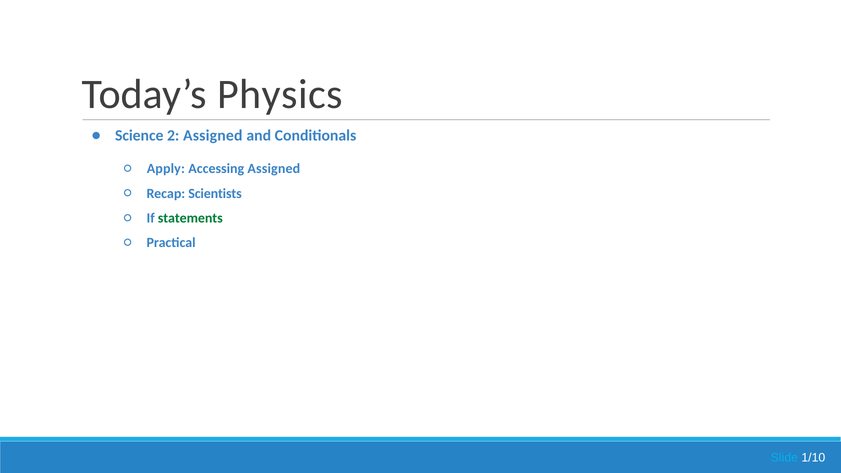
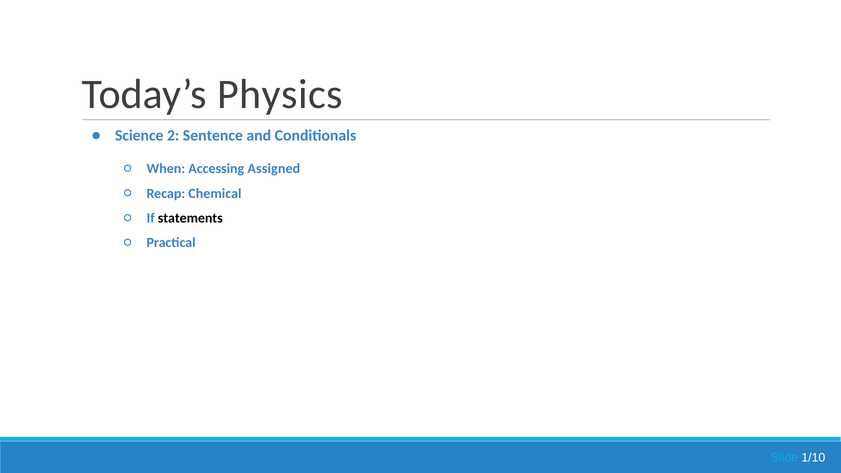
2 Assigned: Assigned -> Sentence
Apply: Apply -> When
Scientists: Scientists -> Chemical
statements colour: green -> black
